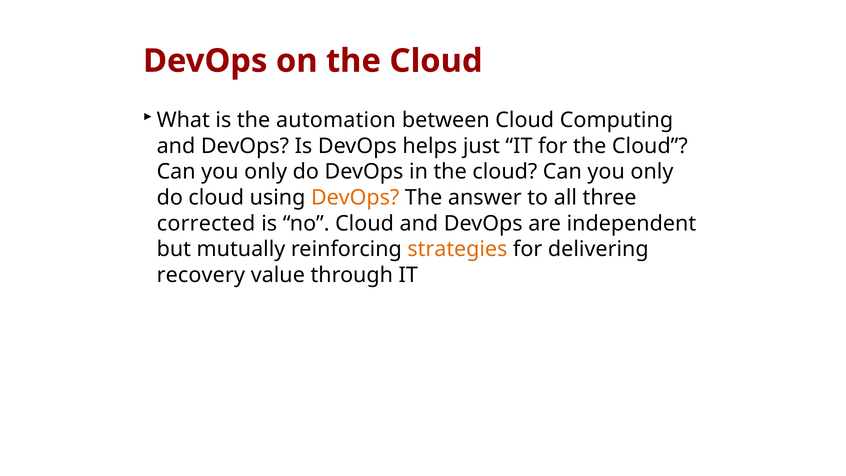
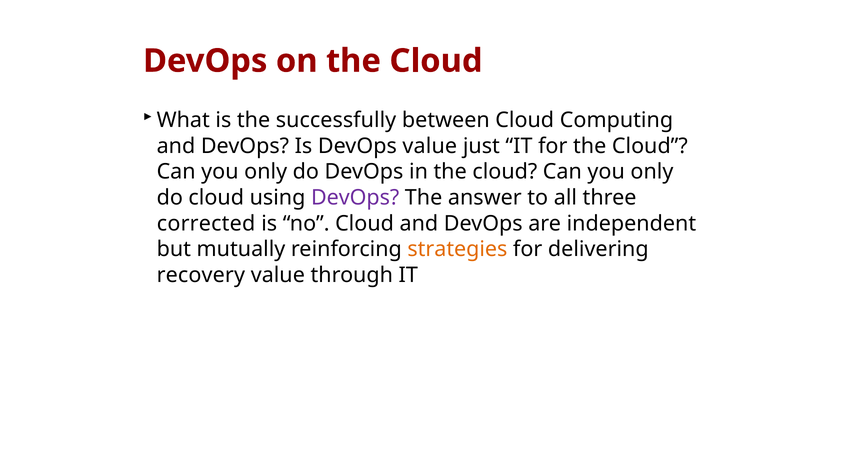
automation: automation -> successfully
DevOps helps: helps -> value
DevOps at (355, 198) colour: orange -> purple
